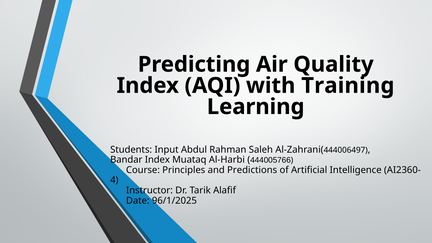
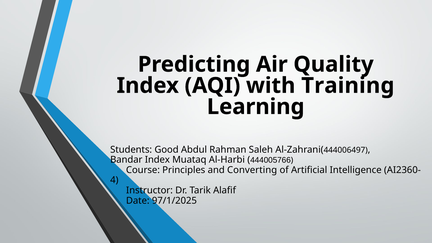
Input: Input -> Good
Predictions: Predictions -> Converting
96/1/2025: 96/1/2025 -> 97/1/2025
